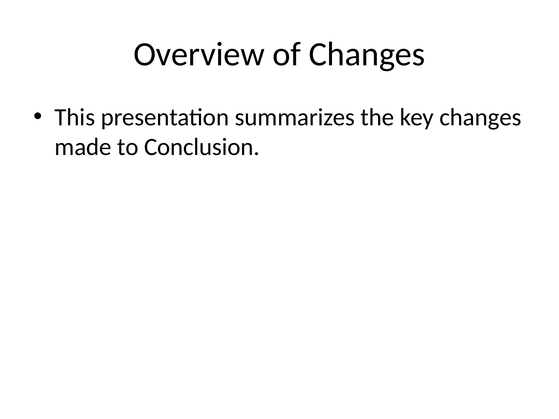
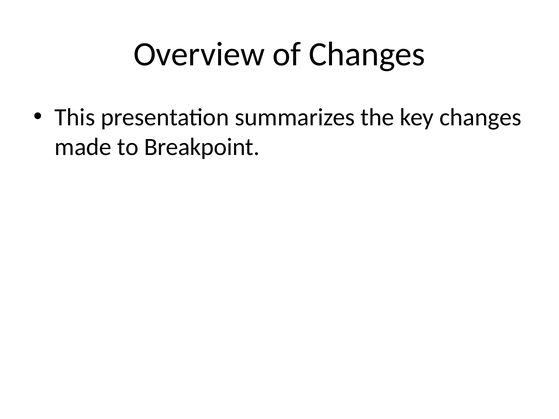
Conclusion: Conclusion -> Breakpoint
